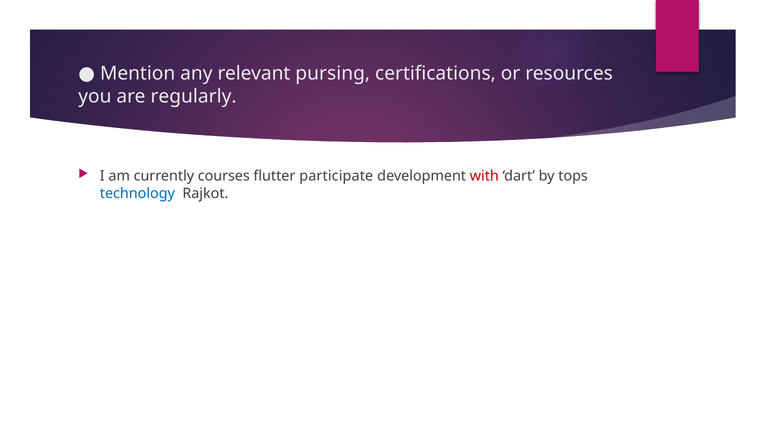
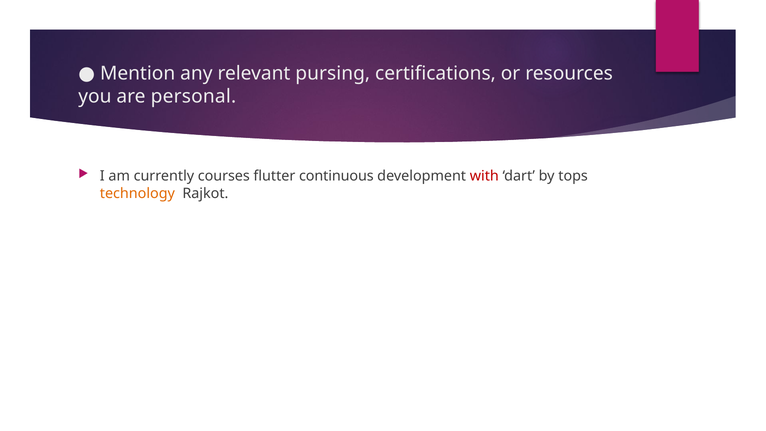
regularly: regularly -> personal
participate: participate -> continuous
technology colour: blue -> orange
